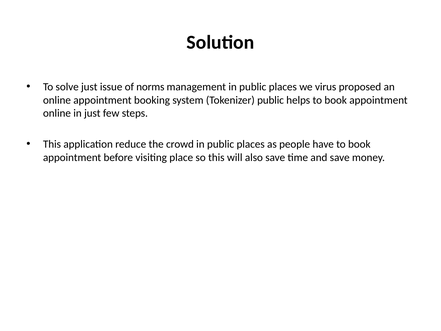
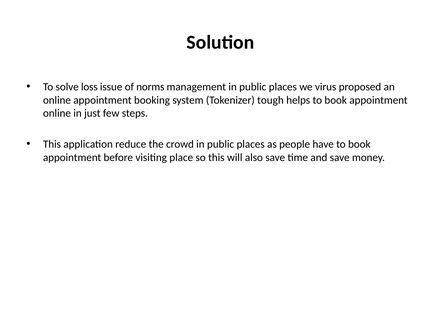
solve just: just -> loss
Tokenizer public: public -> tough
